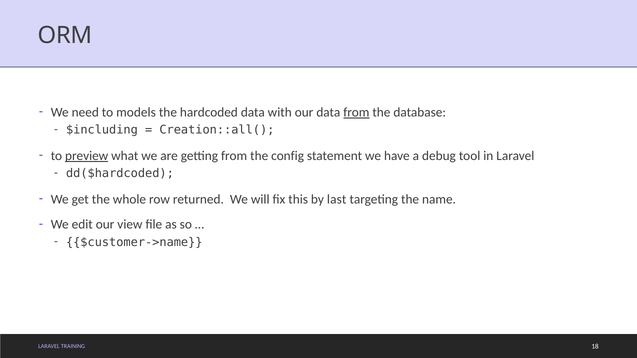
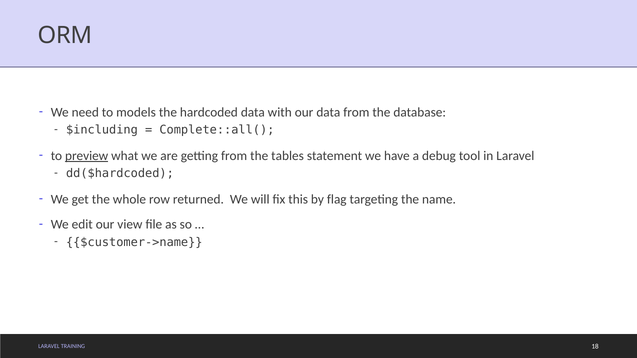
from at (356, 112) underline: present -> none
Creation::all(: Creation::all( -> Complete::all(
config: config -> tables
last: last -> flag
